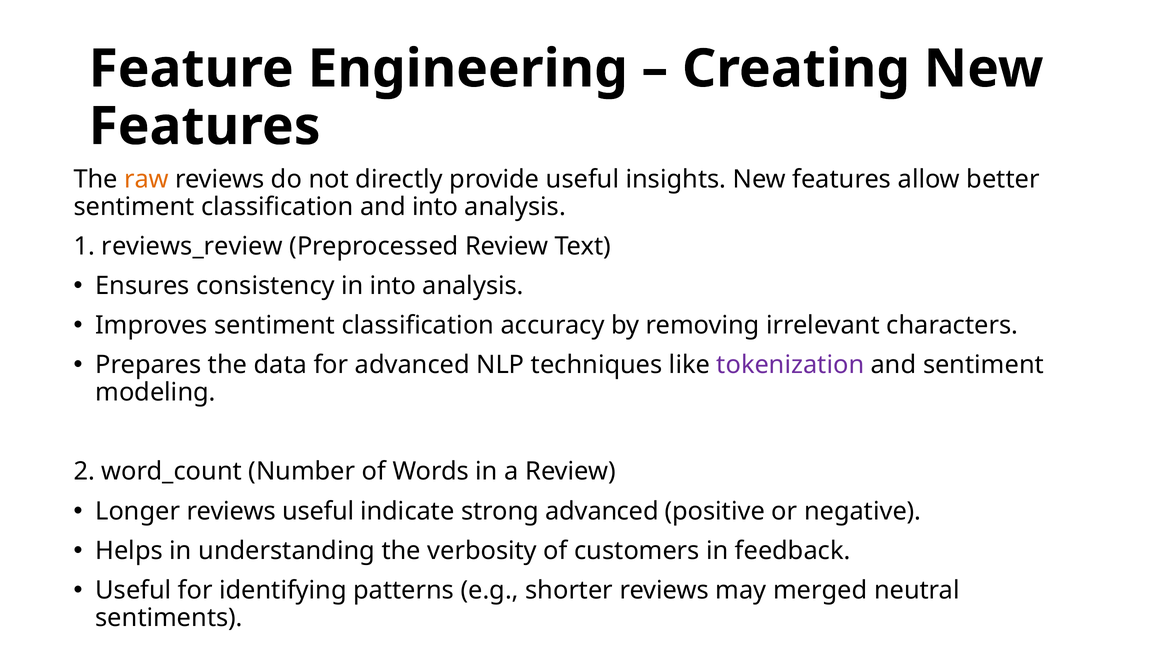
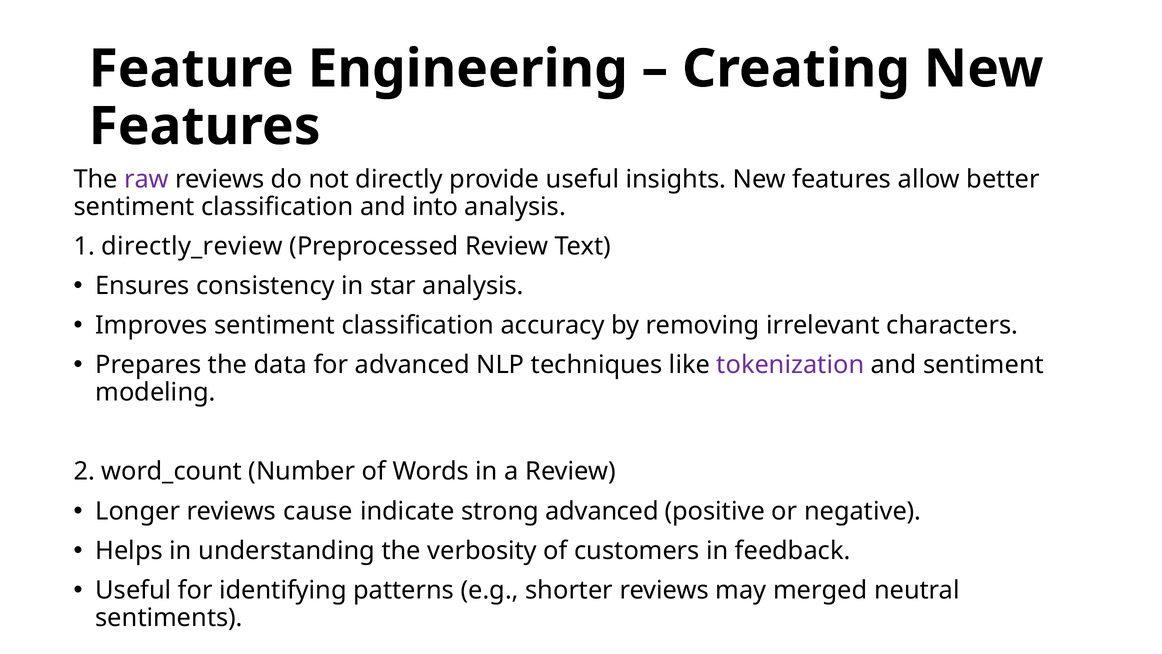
raw colour: orange -> purple
reviews_review: reviews_review -> directly_review
in into: into -> star
reviews useful: useful -> cause
